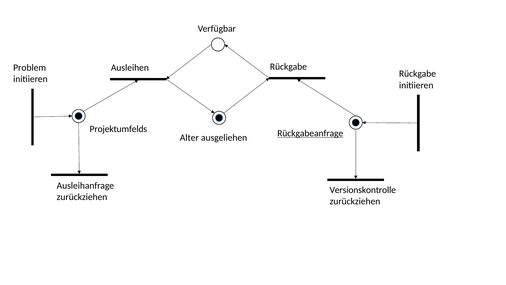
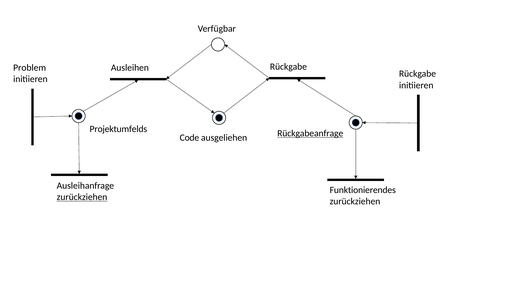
Alter: Alter -> Code
Versionskontrolle: Versionskontrolle -> Funktionierendes
zurückziehen at (82, 197) underline: none -> present
